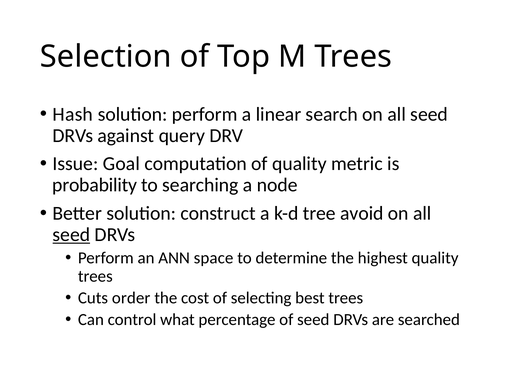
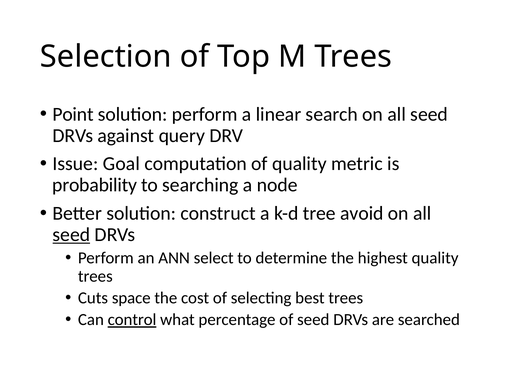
Hash: Hash -> Point
space: space -> select
order: order -> space
control underline: none -> present
